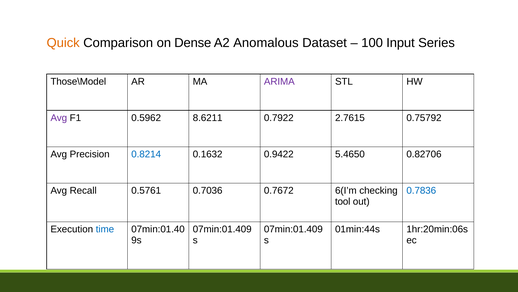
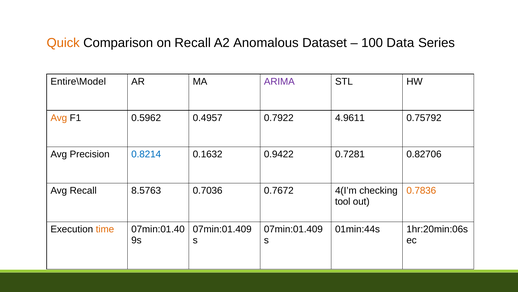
on Dense: Dense -> Recall
Input: Input -> Data
Those\Model: Those\Model -> Entire\Model
Avg at (59, 118) colour: purple -> orange
8.6211: 8.6211 -> 0.4957
2.7615: 2.7615 -> 4.9611
5.4650: 5.4650 -> 0.7281
0.5761: 0.5761 -> 8.5763
6(I’m: 6(I’m -> 4(I’m
0.7836 colour: blue -> orange
time colour: blue -> orange
